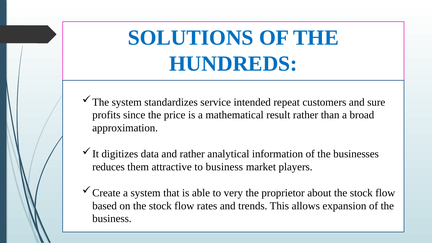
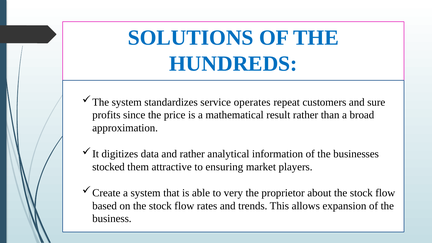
intended: intended -> operates
reduces: reduces -> stocked
to business: business -> ensuring
